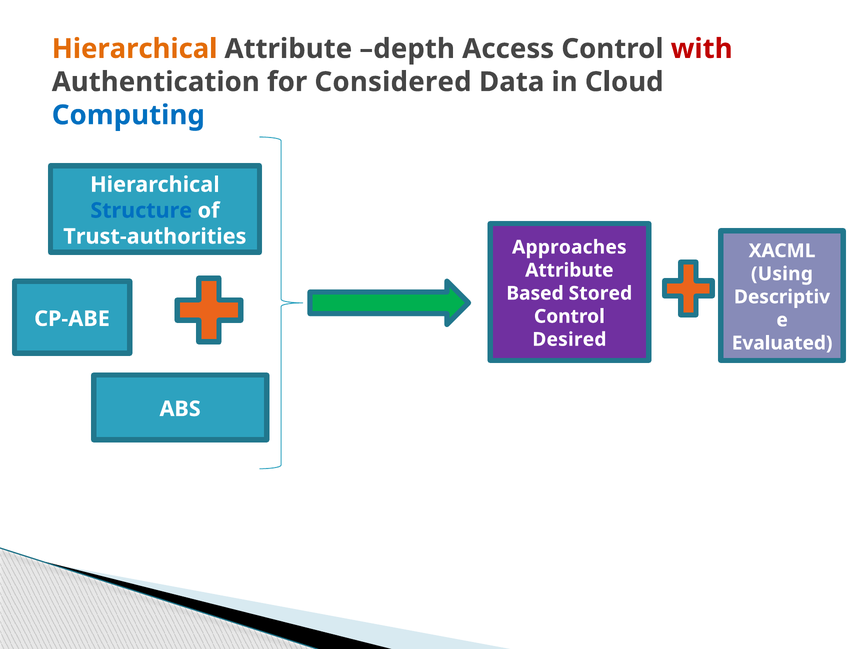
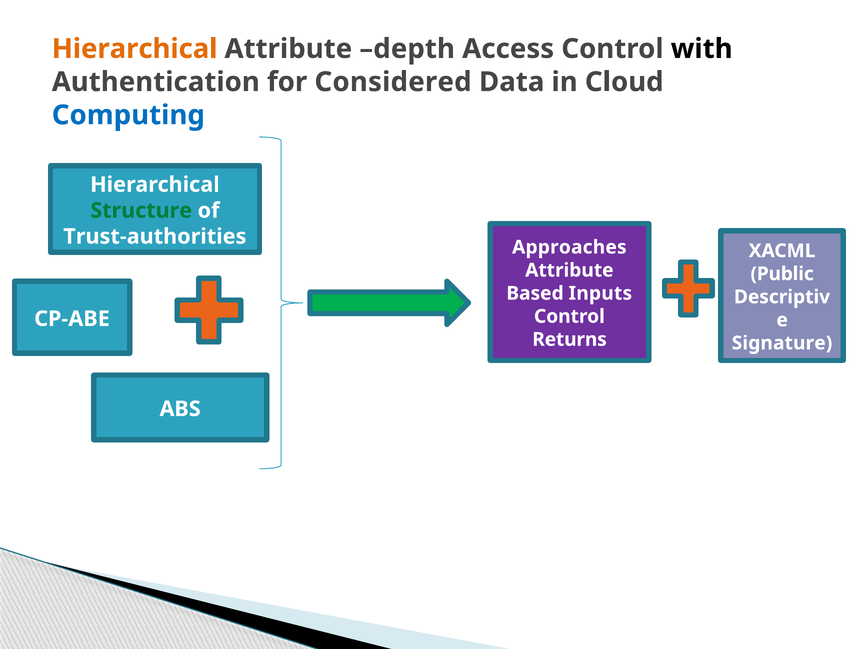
with colour: red -> black
Structure colour: blue -> green
Using: Using -> Public
Stored: Stored -> Inputs
Desired: Desired -> Returns
Evaluated: Evaluated -> Signature
